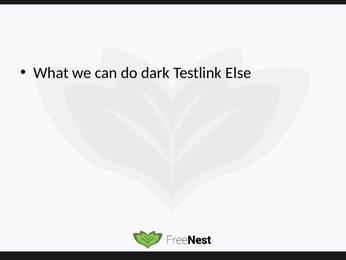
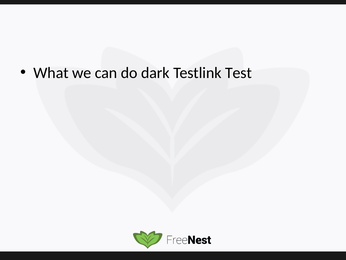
Else: Else -> Test
